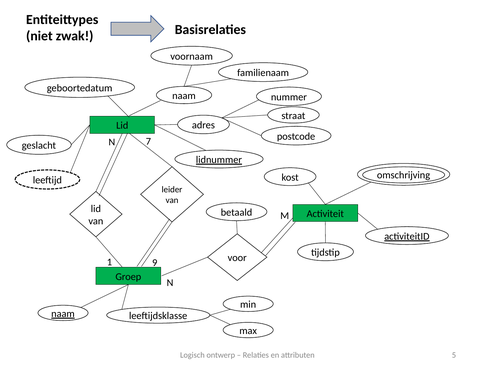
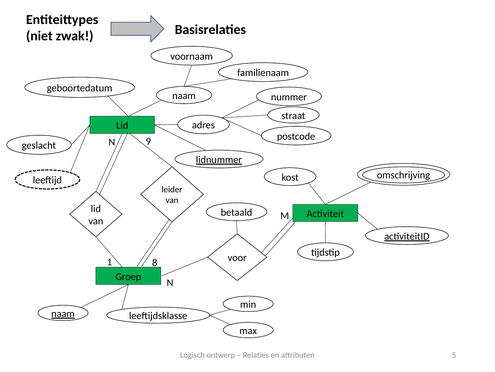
7: 7 -> 9
9: 9 -> 8
